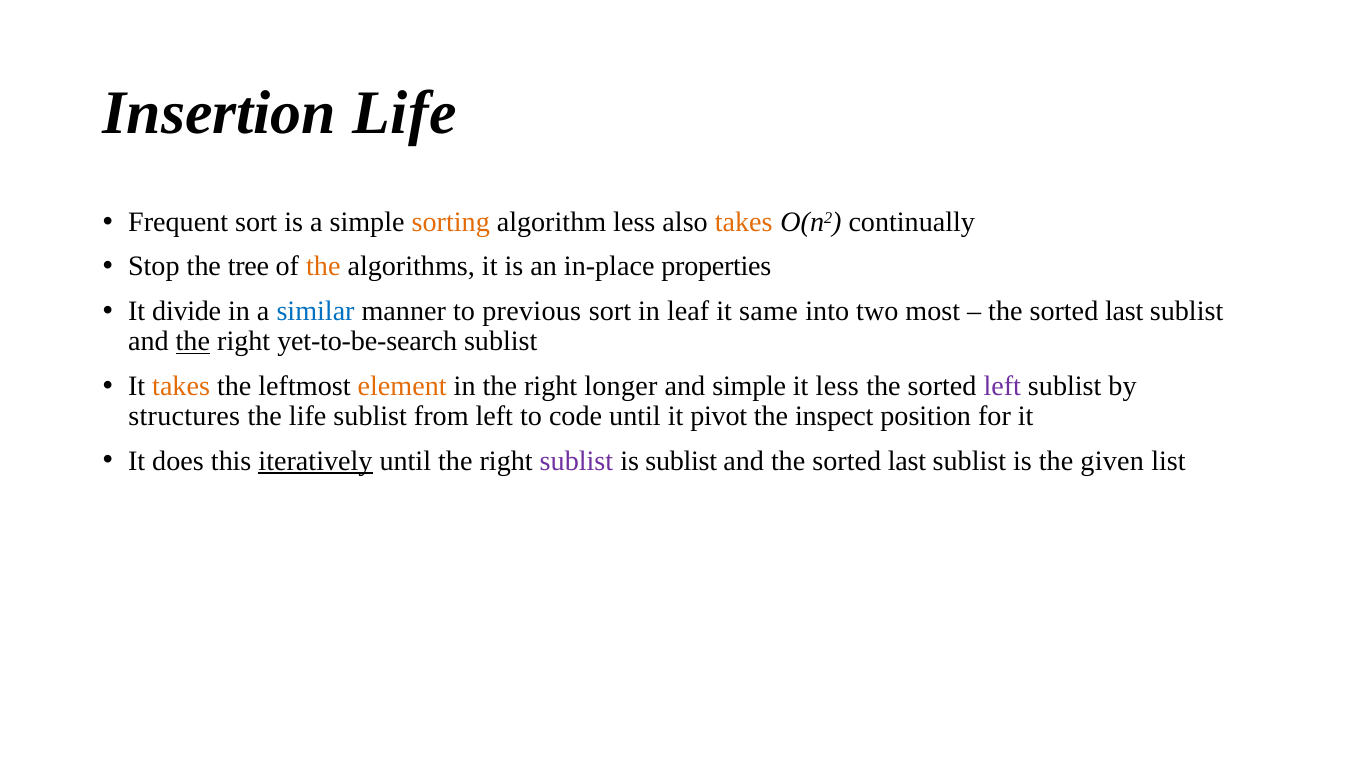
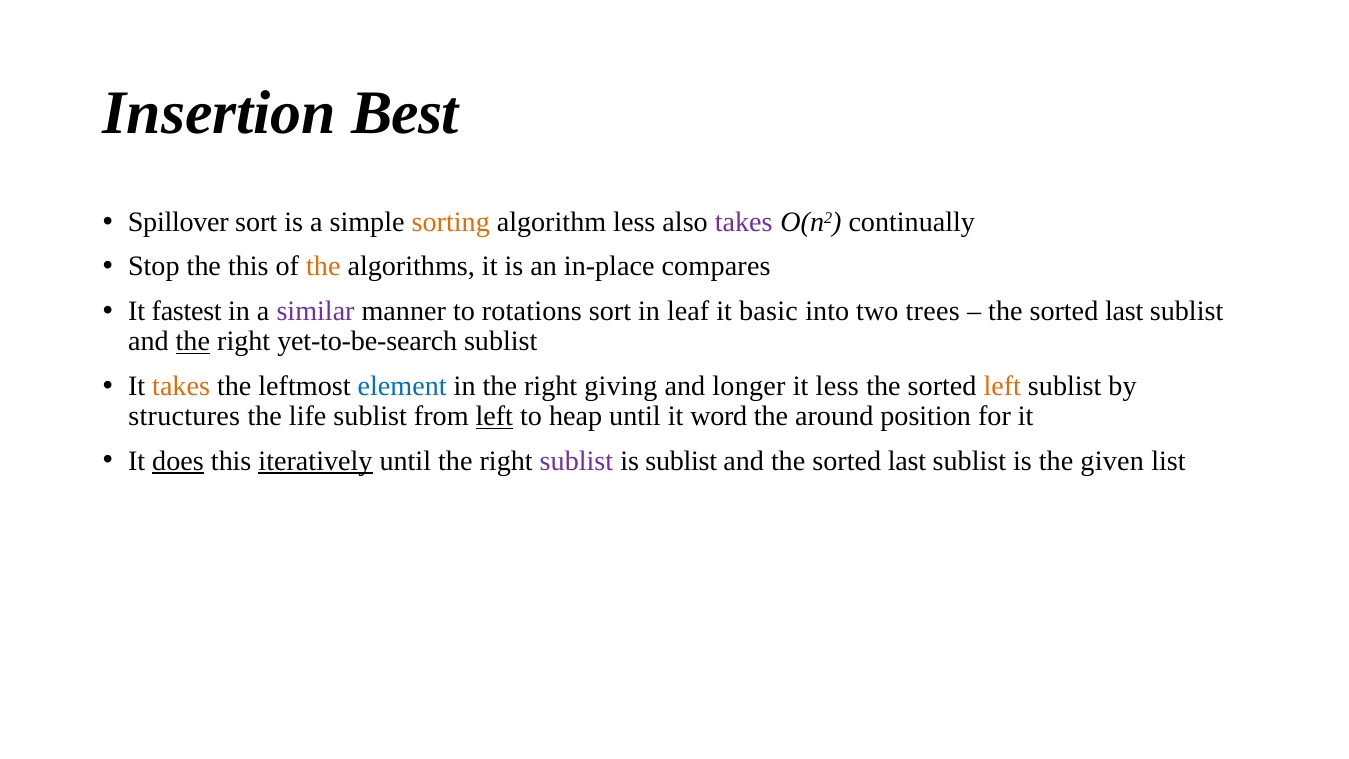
Insertion Life: Life -> Best
Frequent: Frequent -> Spillover
takes at (744, 222) colour: orange -> purple
the tree: tree -> this
properties: properties -> compares
divide: divide -> fastest
similar colour: blue -> purple
previous: previous -> rotations
same: same -> basic
most: most -> trees
element colour: orange -> blue
longer: longer -> giving
and simple: simple -> longer
left at (1002, 386) colour: purple -> orange
left at (494, 416) underline: none -> present
code: code -> heap
pivot: pivot -> word
inspect: inspect -> around
does underline: none -> present
